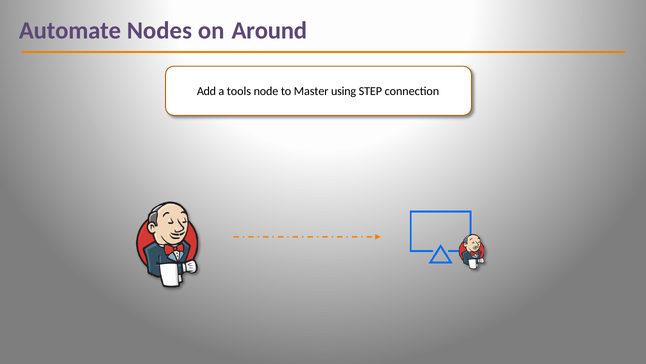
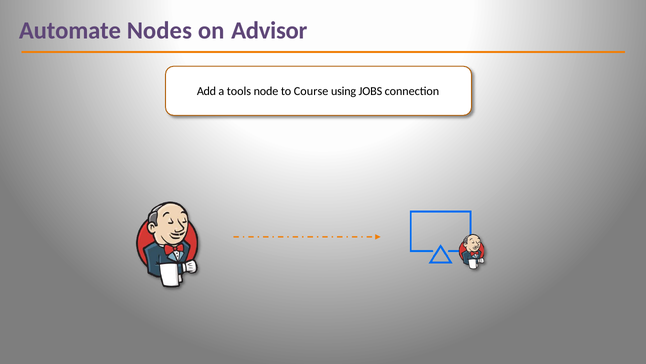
Around: Around -> Advisor
Master: Master -> Course
STEP: STEP -> JOBS
